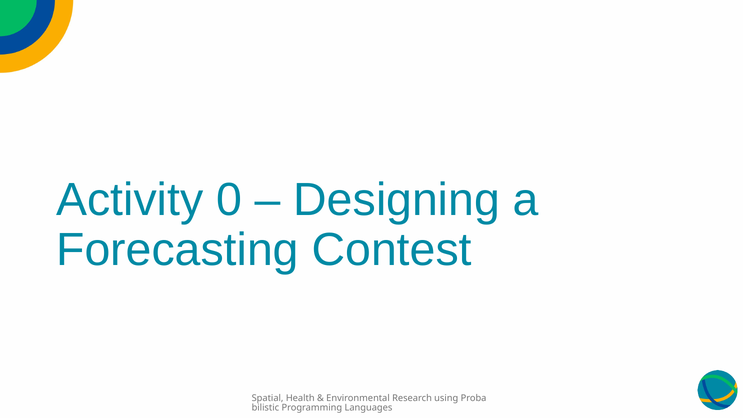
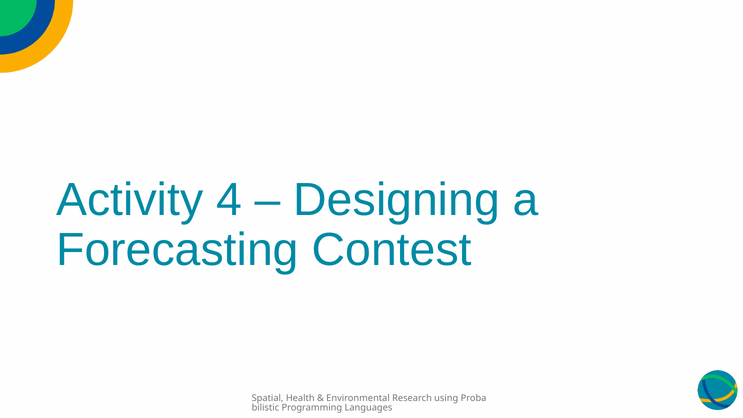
0: 0 -> 4
